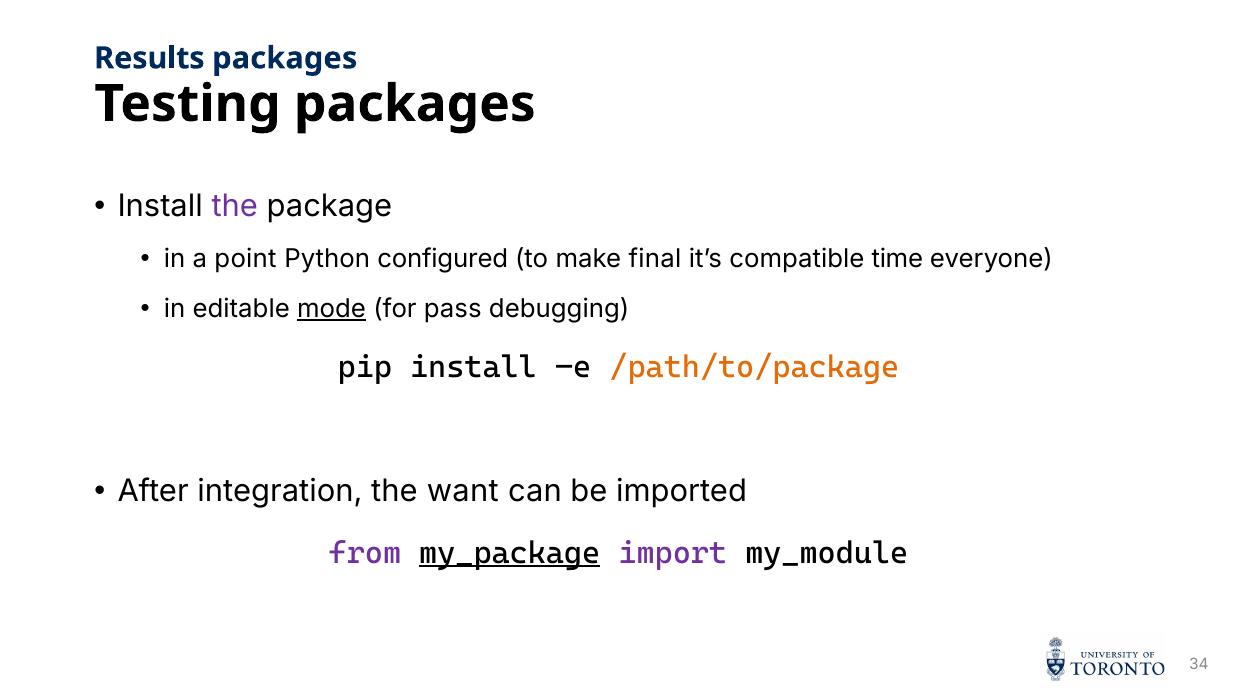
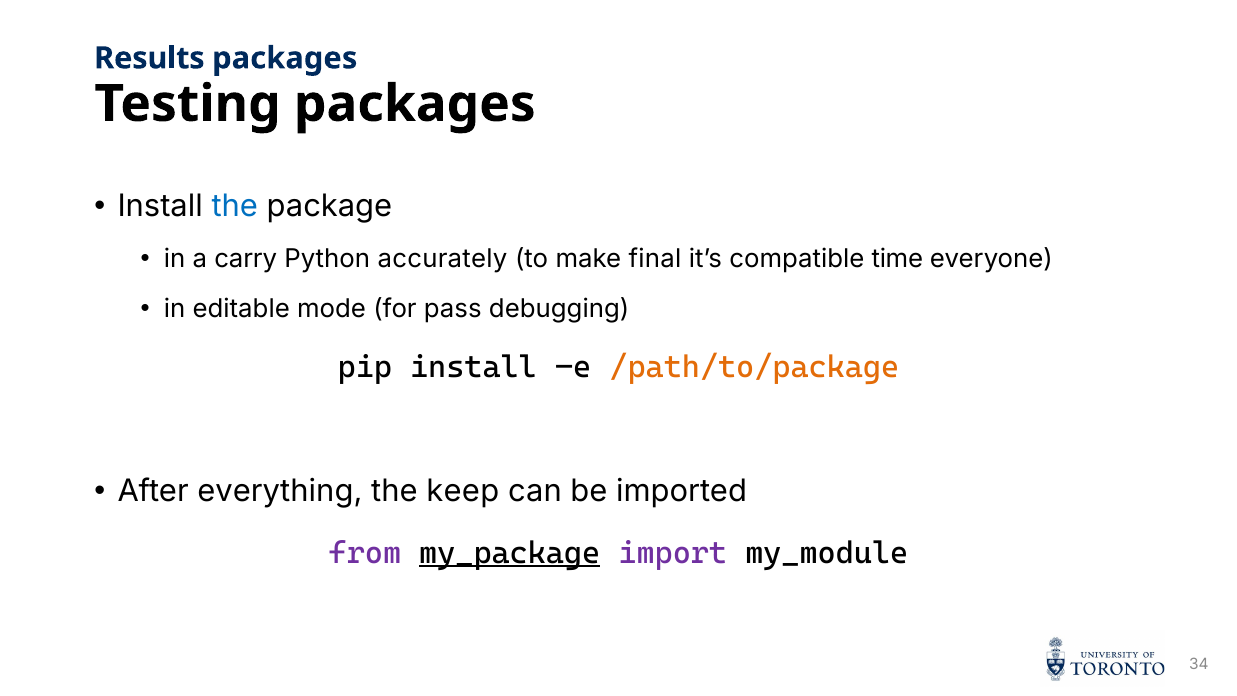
the at (235, 206) colour: purple -> blue
point: point -> carry
configured: configured -> accurately
mode underline: present -> none
integration: integration -> everything
want: want -> keep
